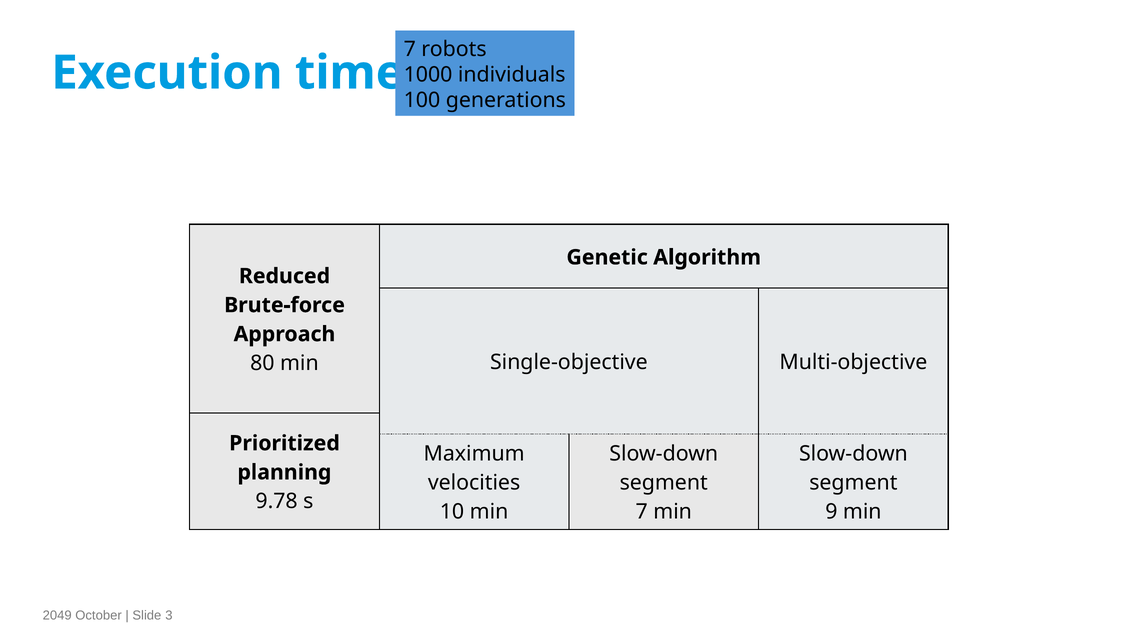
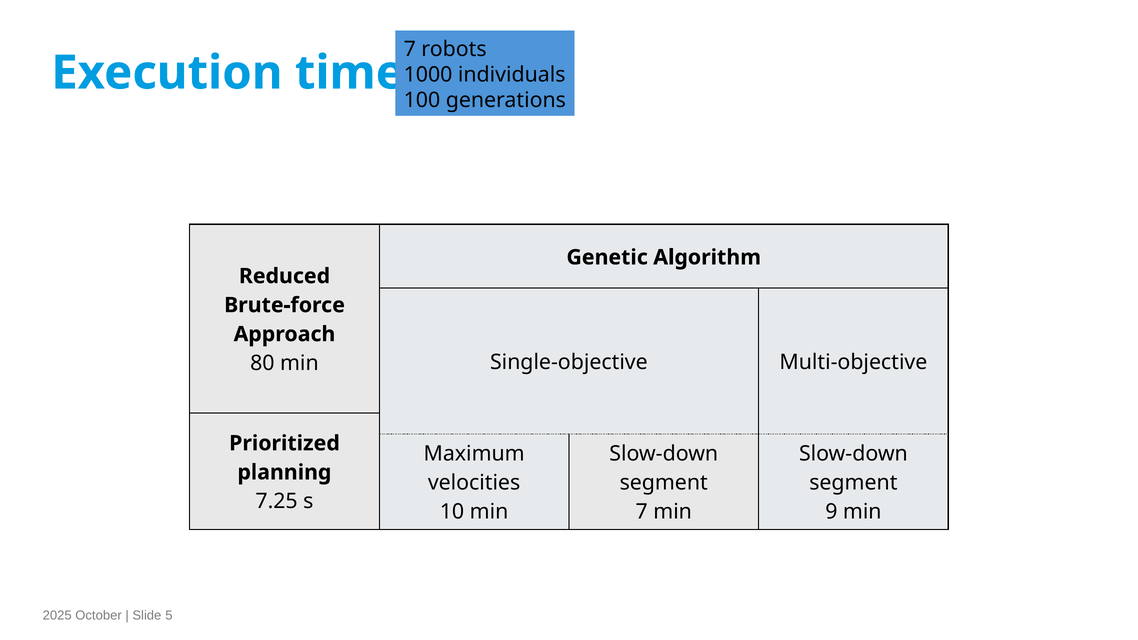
9.78: 9.78 -> 7.25
2049: 2049 -> 2025
3: 3 -> 5
